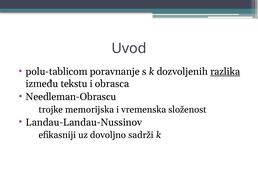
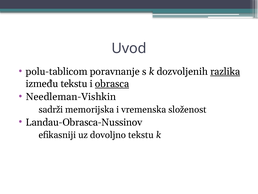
obrasca underline: none -> present
Needleman-Obrascu: Needleman-Obrascu -> Needleman-Vishkin
trojke: trojke -> sadrži
Landau-Landau-Nussinov: Landau-Landau-Nussinov -> Landau-Obrasca-Nussinov
dovoljno sadrži: sadrži -> tekstu
